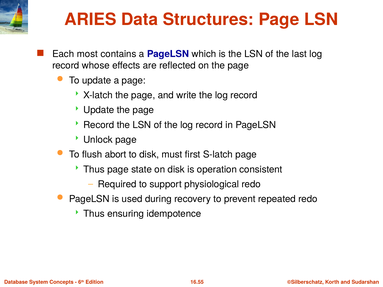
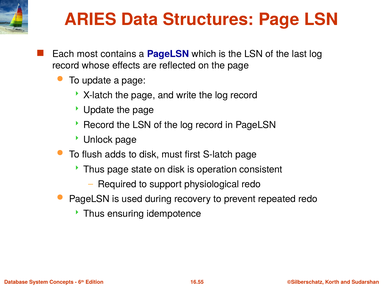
abort: abort -> adds
